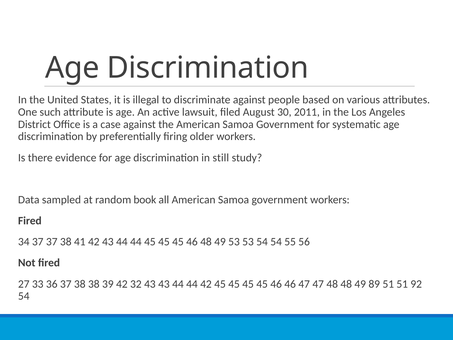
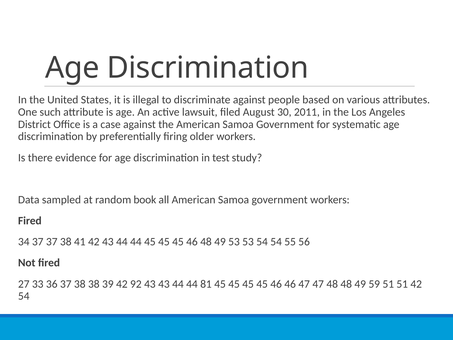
still: still -> test
32: 32 -> 92
44 42: 42 -> 81
89: 89 -> 59
51 92: 92 -> 42
